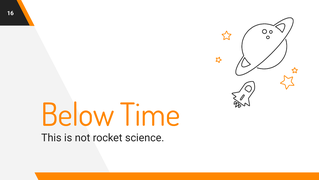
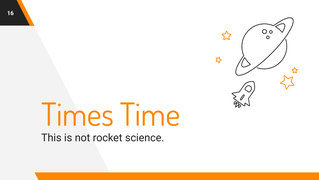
Below: Below -> Times
